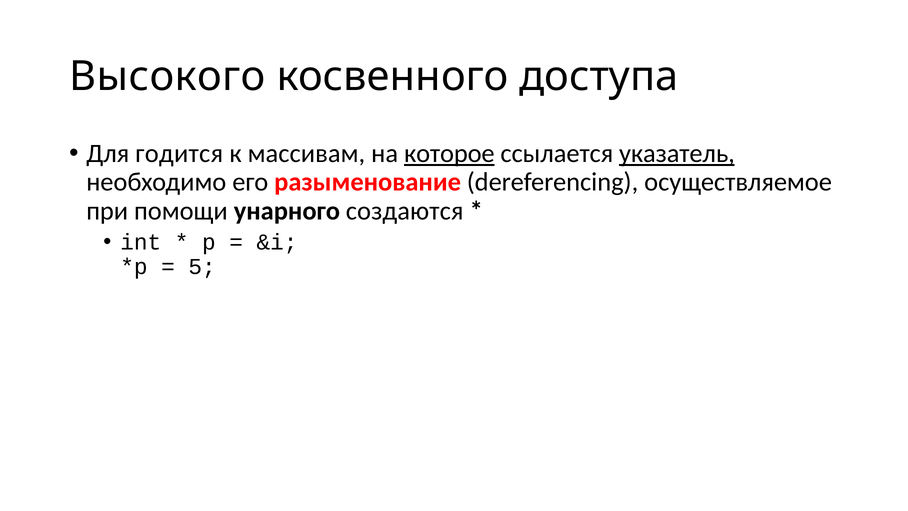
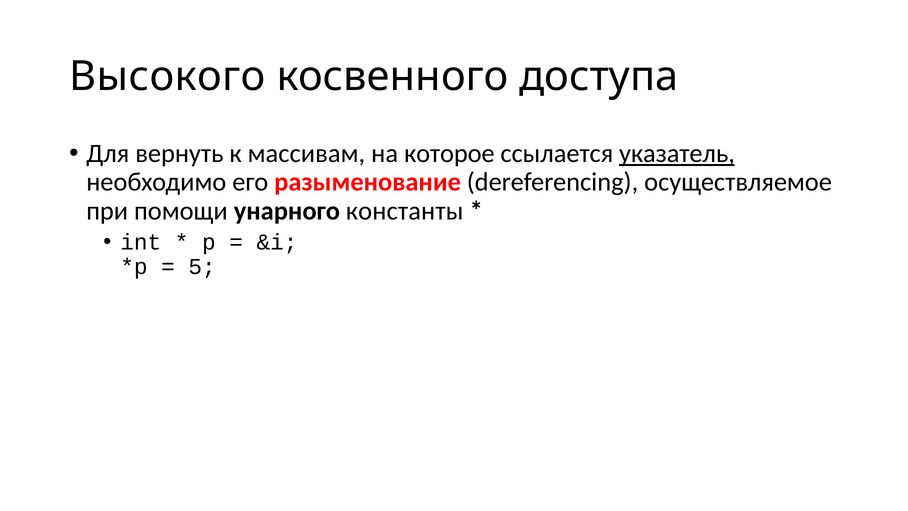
годится: годится -> вернуть
которое underline: present -> none
создаются: создаются -> константы
